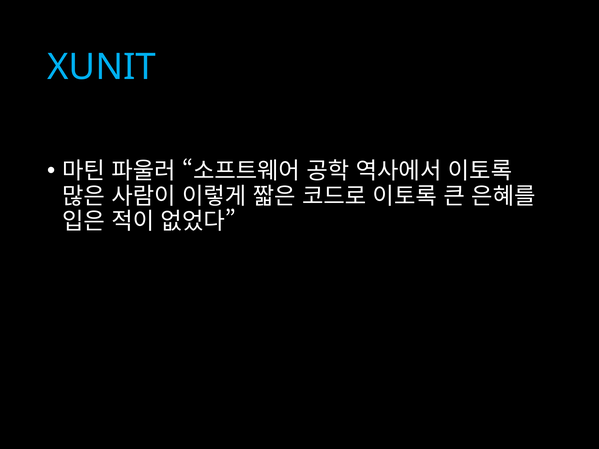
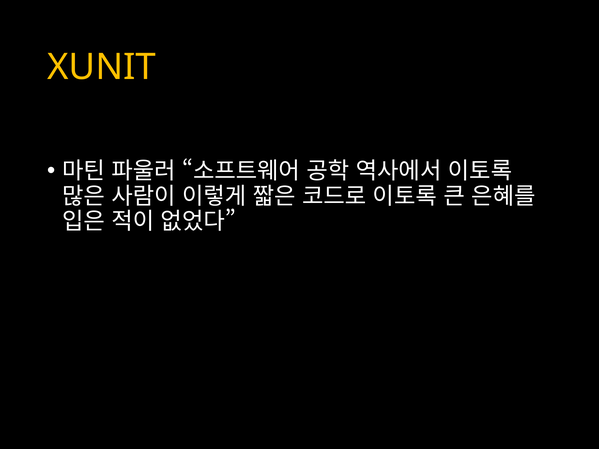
XUNIT colour: light blue -> yellow
